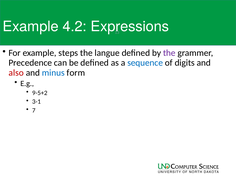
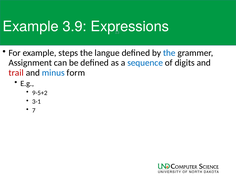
4.2: 4.2 -> 3.9
the at (169, 53) colour: purple -> blue
Precedence: Precedence -> Assignment
also: also -> trail
